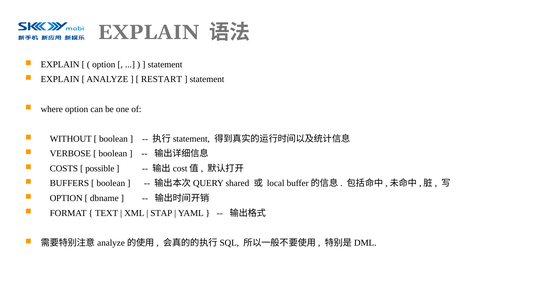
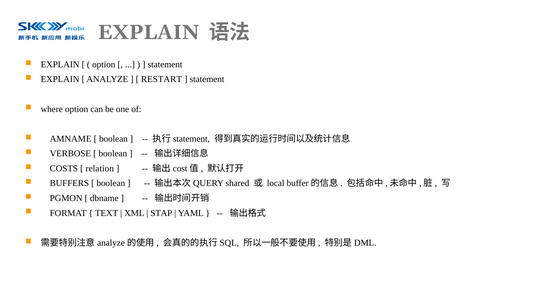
WITHOUT: WITHOUT -> AMNAME
possible: possible -> relation
OPTION at (66, 199): OPTION -> PGMON
